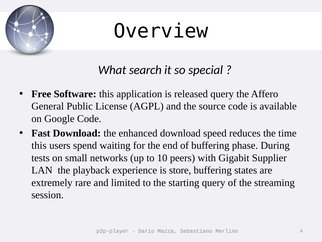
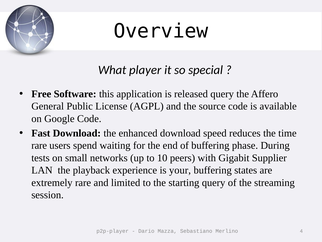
search: search -> player
this at (39, 145): this -> rare
store: store -> your
